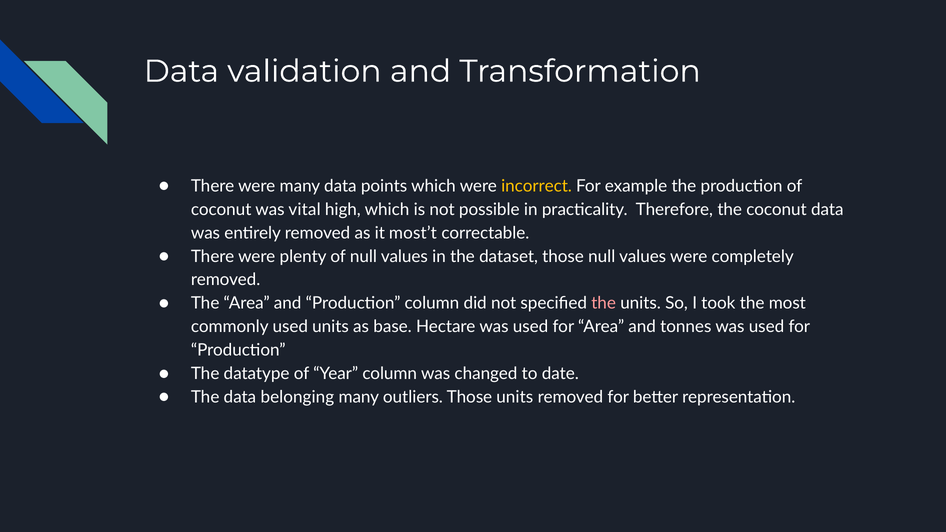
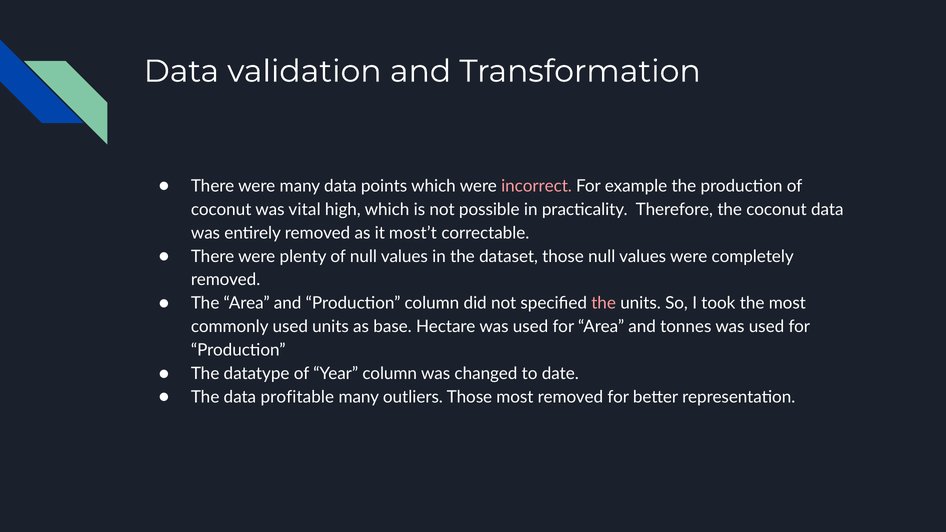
incorrect colour: yellow -> pink
belonging: belonging -> profitable
Those units: units -> most
